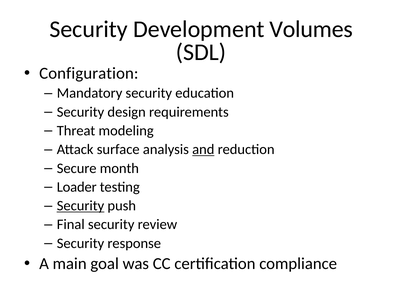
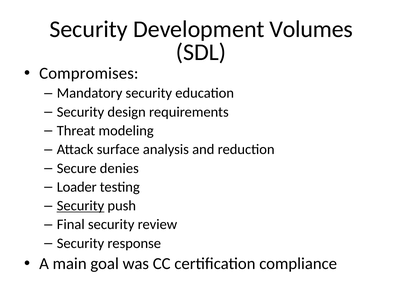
Configuration: Configuration -> Compromises
and underline: present -> none
month: month -> denies
